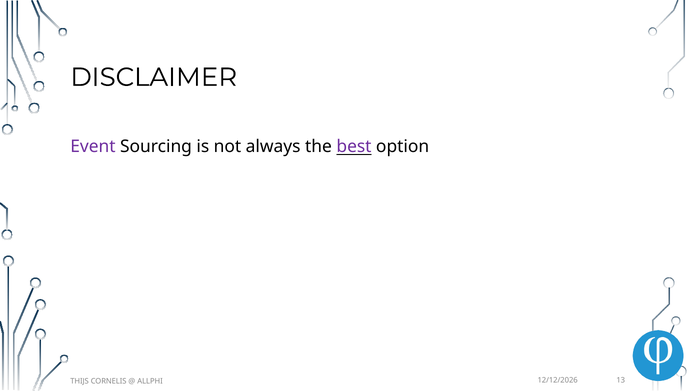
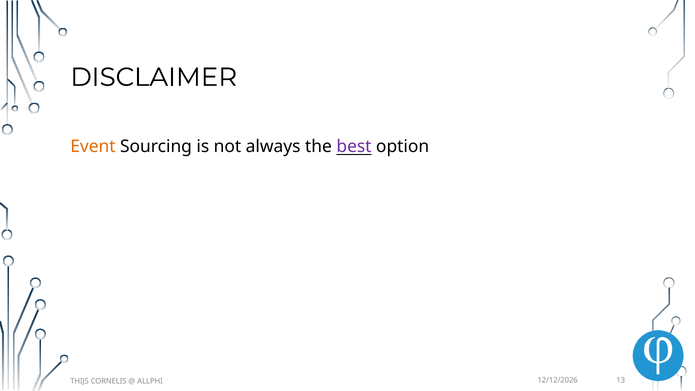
Event colour: purple -> orange
